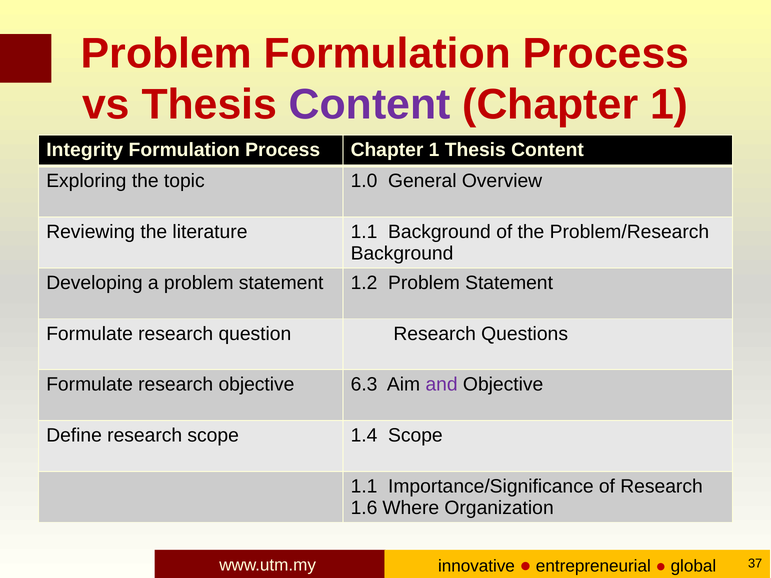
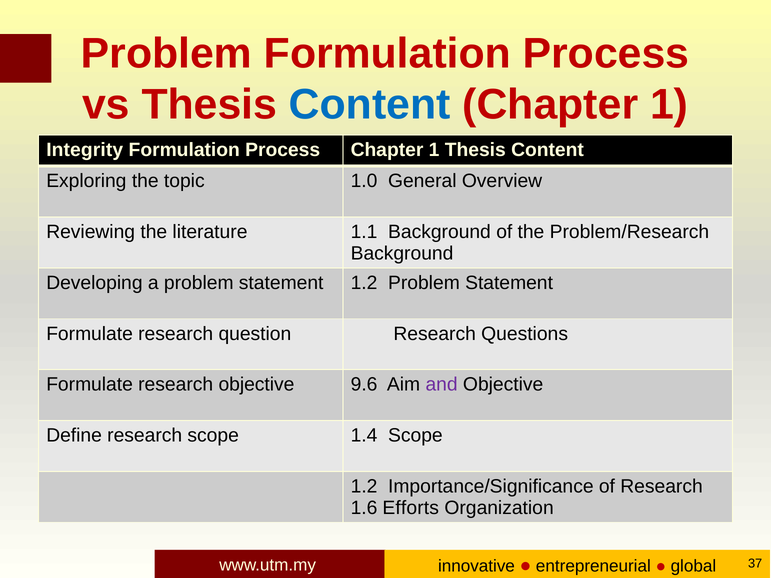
Content at (370, 105) colour: purple -> blue
6.3: 6.3 -> 9.6
1.1 at (364, 487): 1.1 -> 1.2
Where: Where -> Efforts
